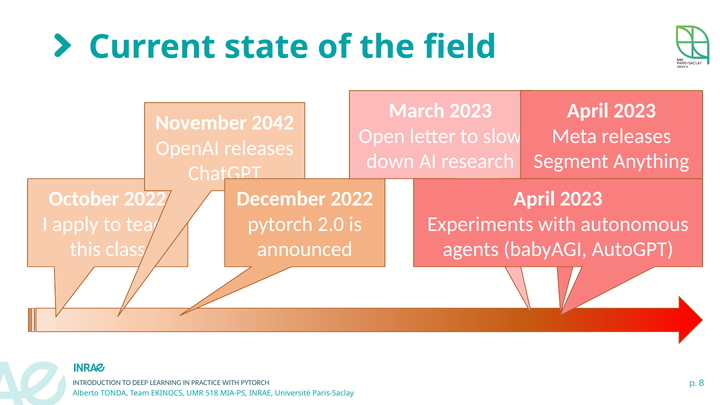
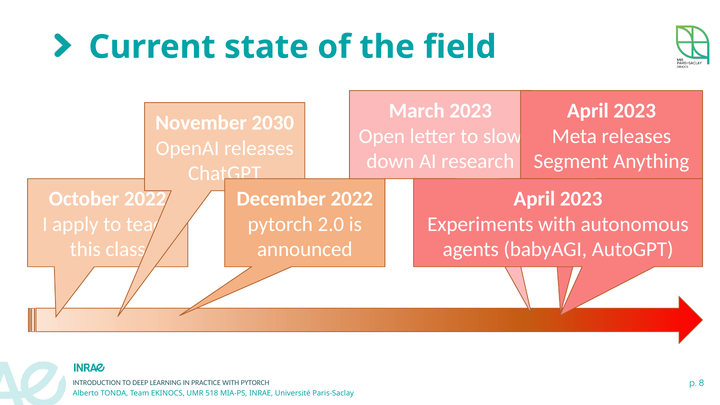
2042: 2042 -> 2030
